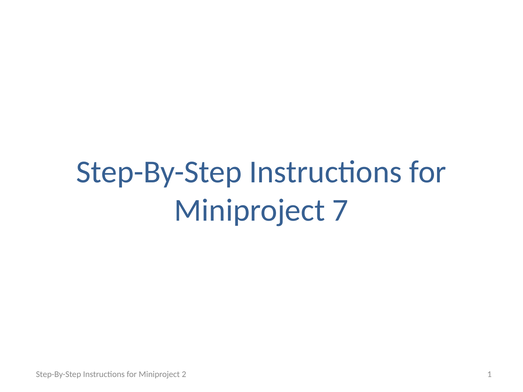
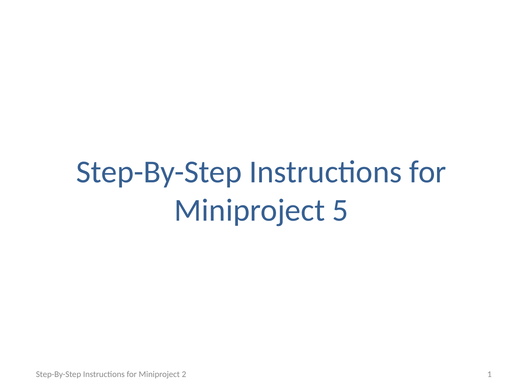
7: 7 -> 5
